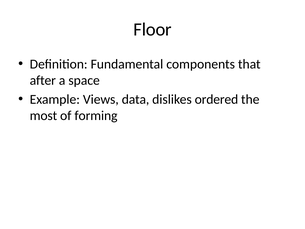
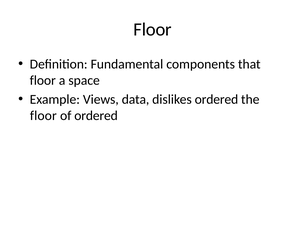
after at (43, 80): after -> floor
most at (43, 116): most -> floor
of forming: forming -> ordered
